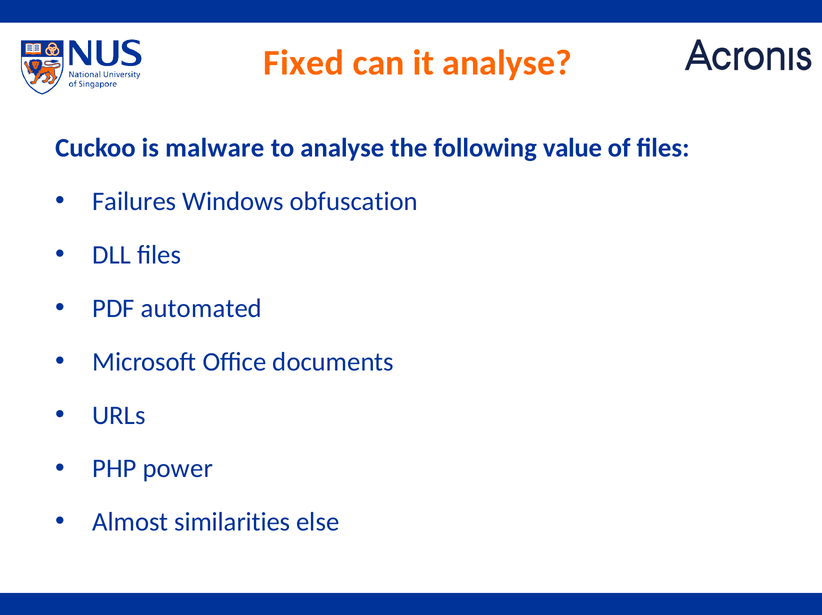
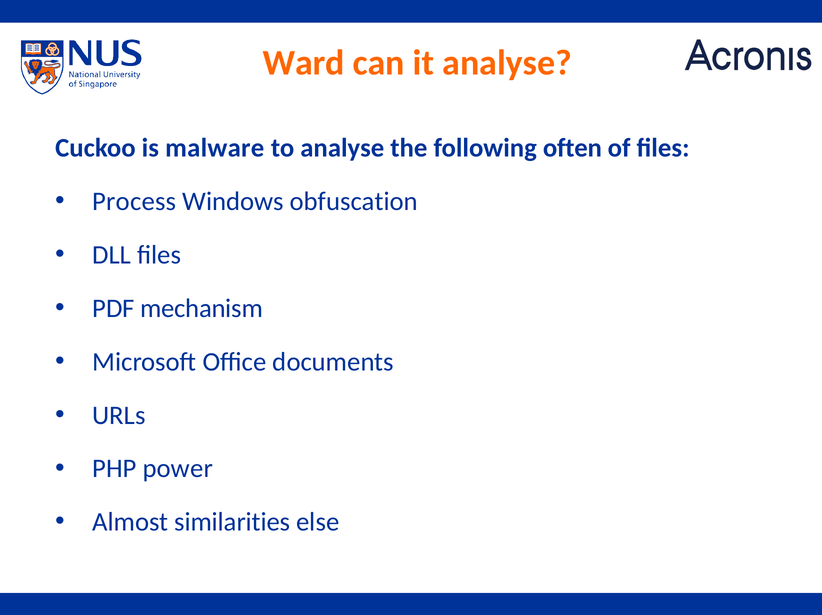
Fixed: Fixed -> Ward
value: value -> often
Failures: Failures -> Process
automated: automated -> mechanism
